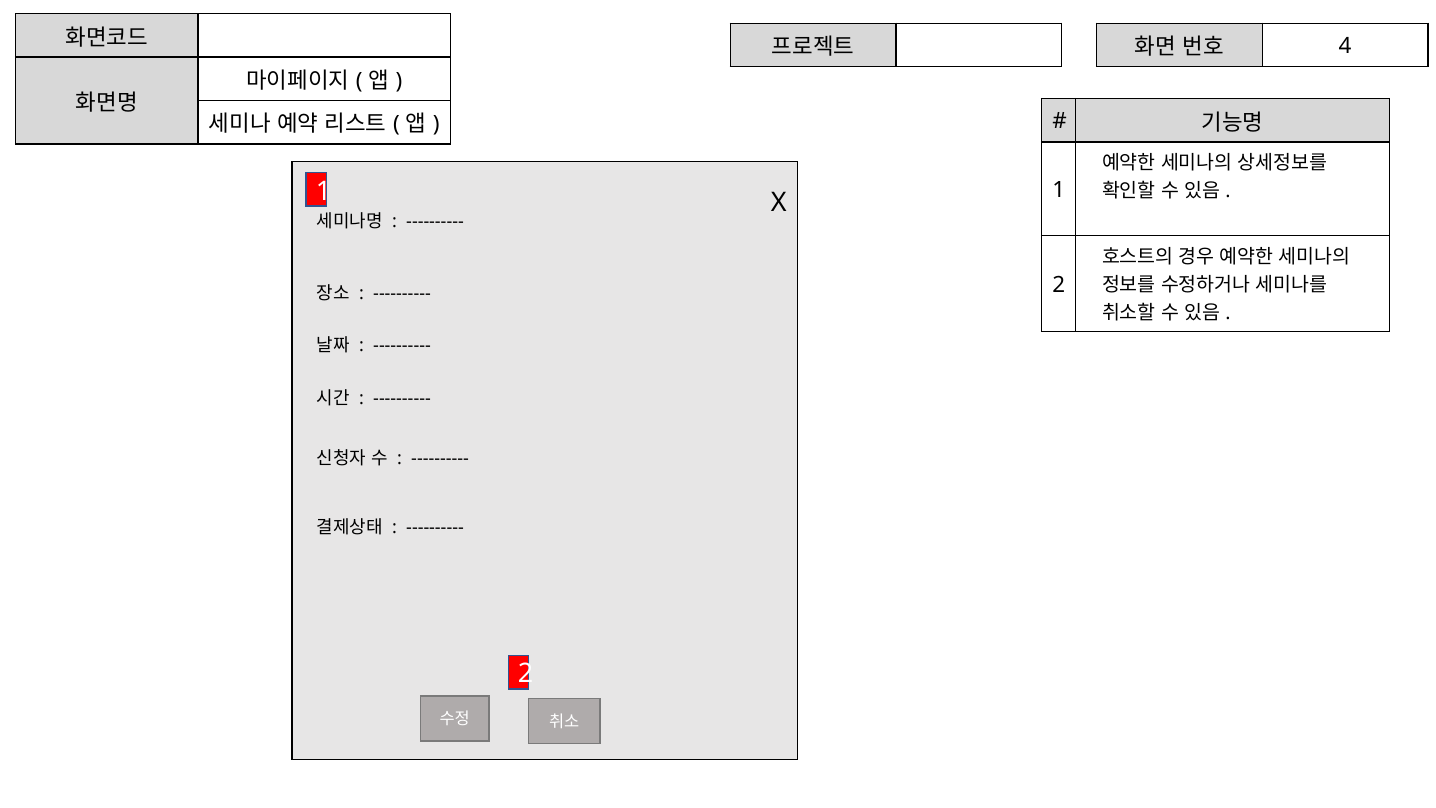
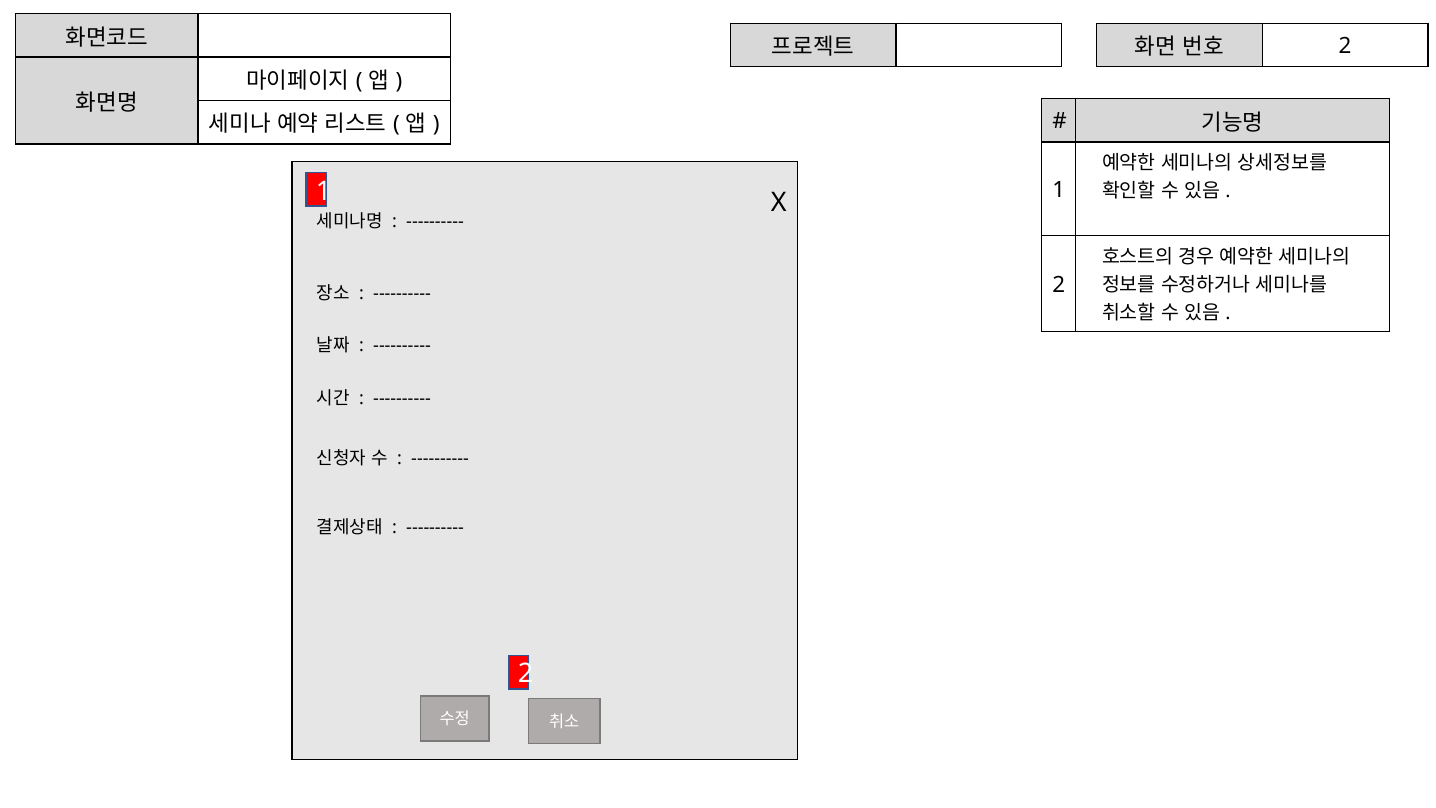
4 at (1345, 46): 4 -> 2
